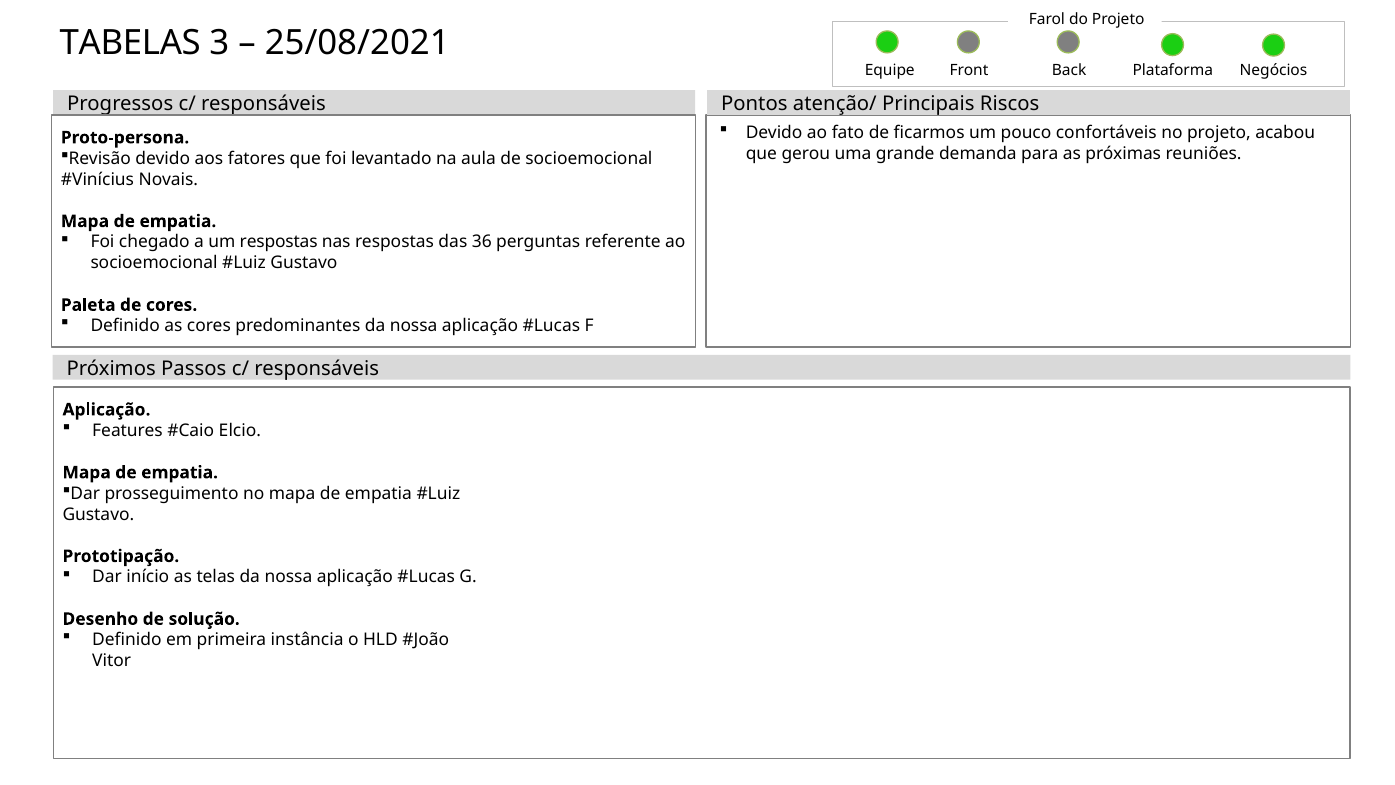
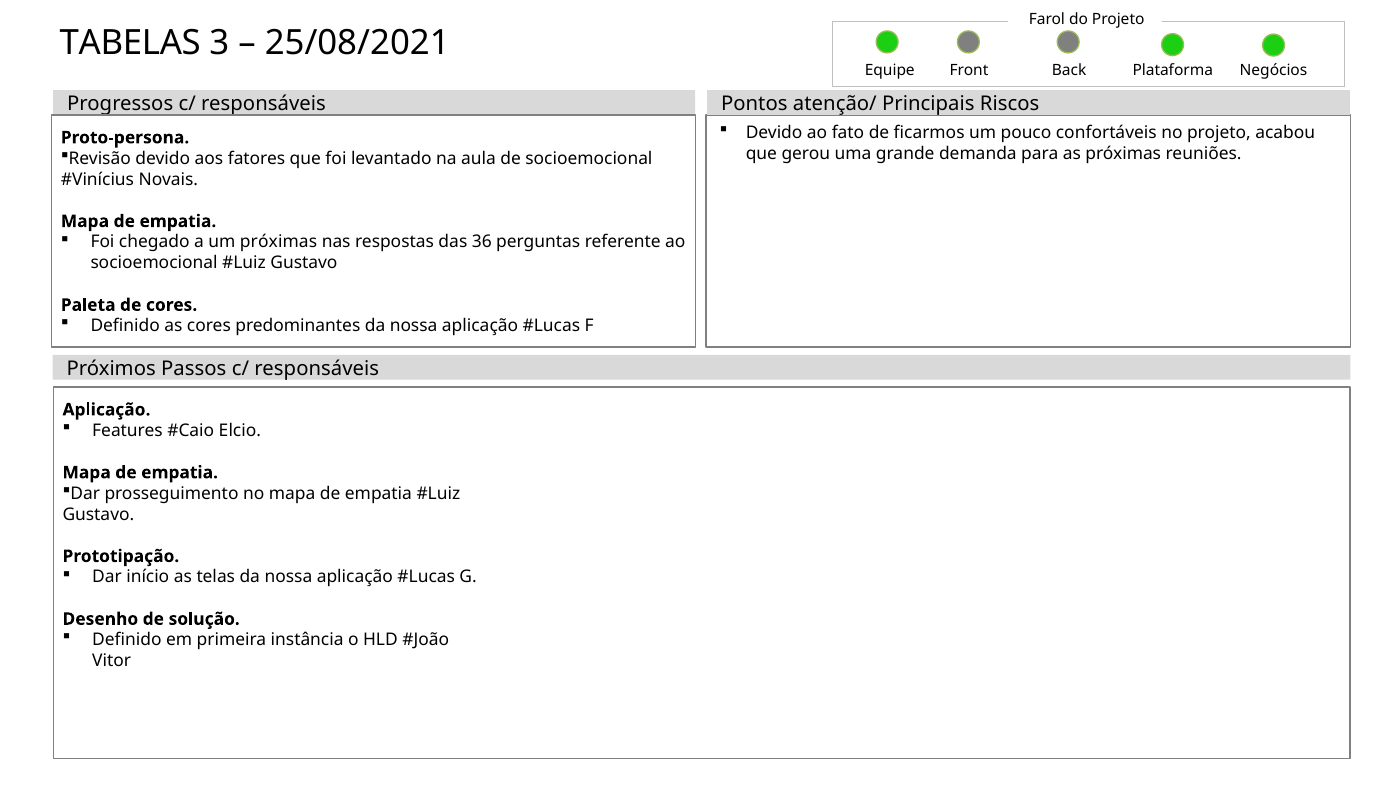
um respostas: respostas -> próximas
